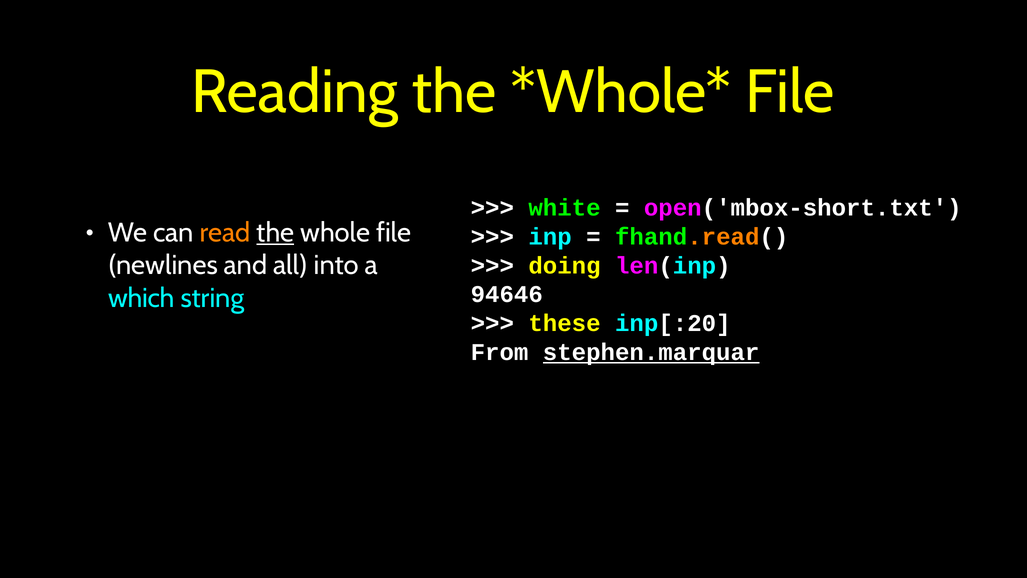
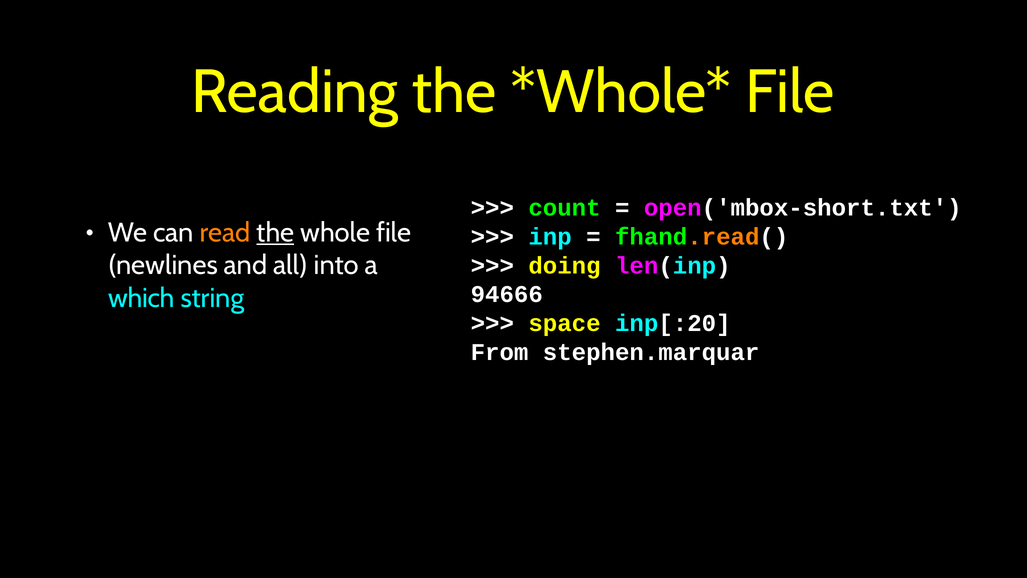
white: white -> count
94646: 94646 -> 94666
these: these -> space
stephen.marquar underline: present -> none
